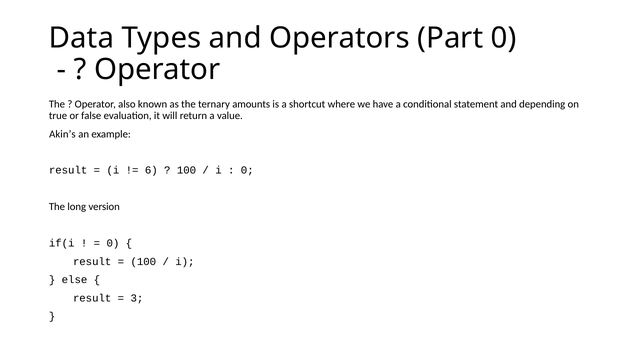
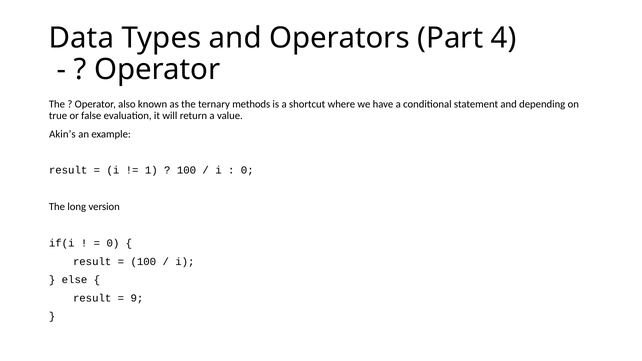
Part 0: 0 -> 4
amounts: amounts -> methods
6: 6 -> 1
3: 3 -> 9
